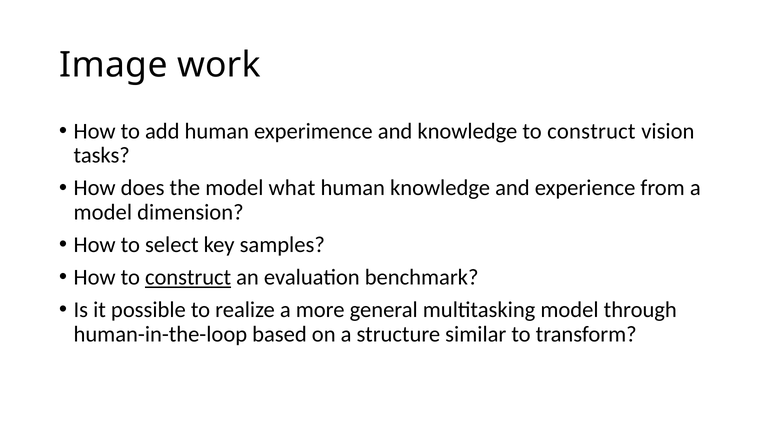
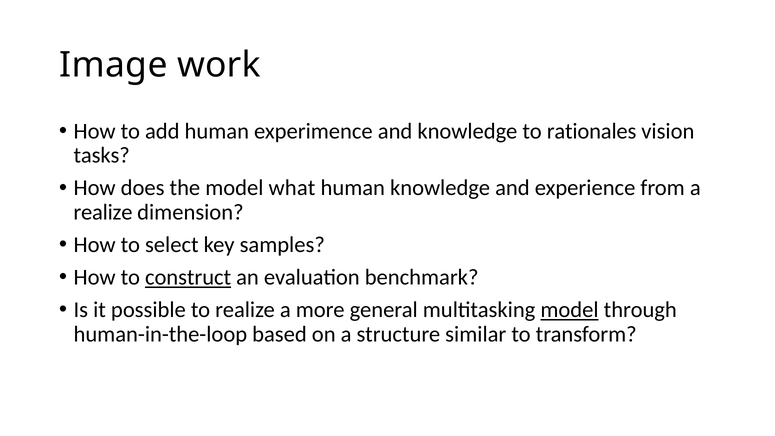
knowledge to construct: construct -> rationales
model at (103, 212): model -> realize
model at (570, 310) underline: none -> present
